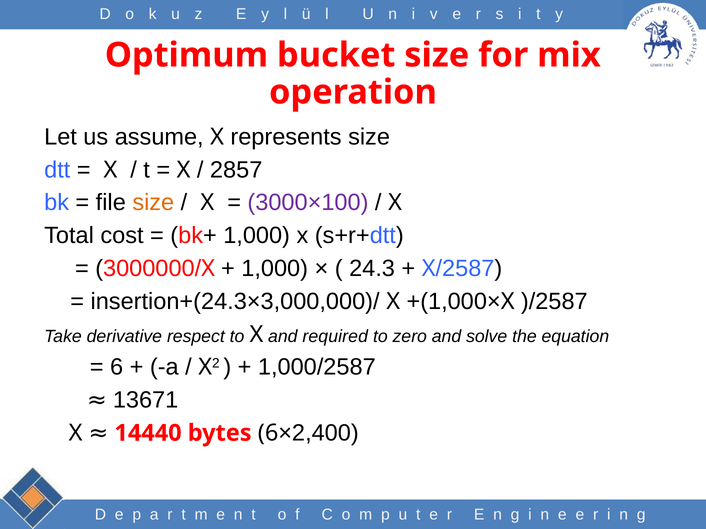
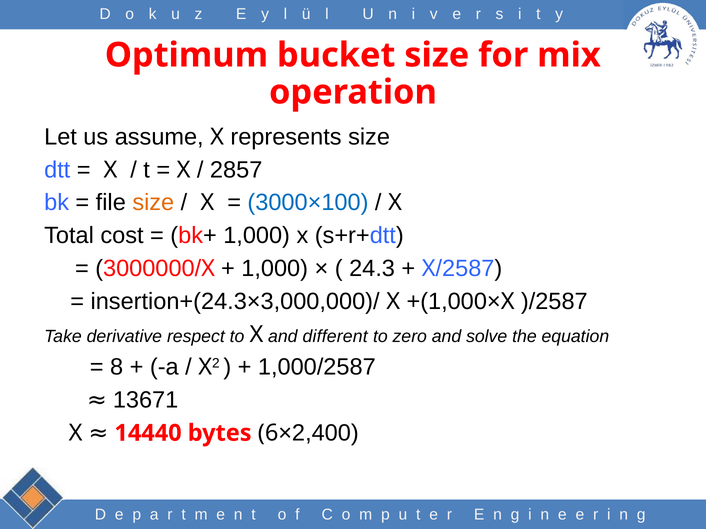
3000×100 colour: purple -> blue
required: required -> different
6 at (117, 368): 6 -> 8
